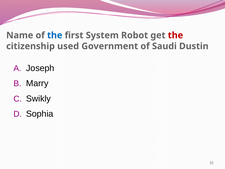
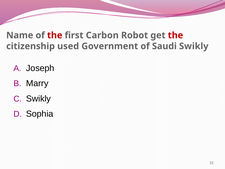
the at (55, 35) colour: blue -> red
System: System -> Carbon
Saudi Dustin: Dustin -> Swikly
